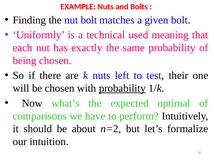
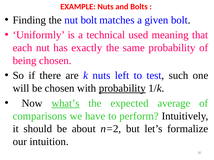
their: their -> such
what’s underline: none -> present
optimal: optimal -> average
